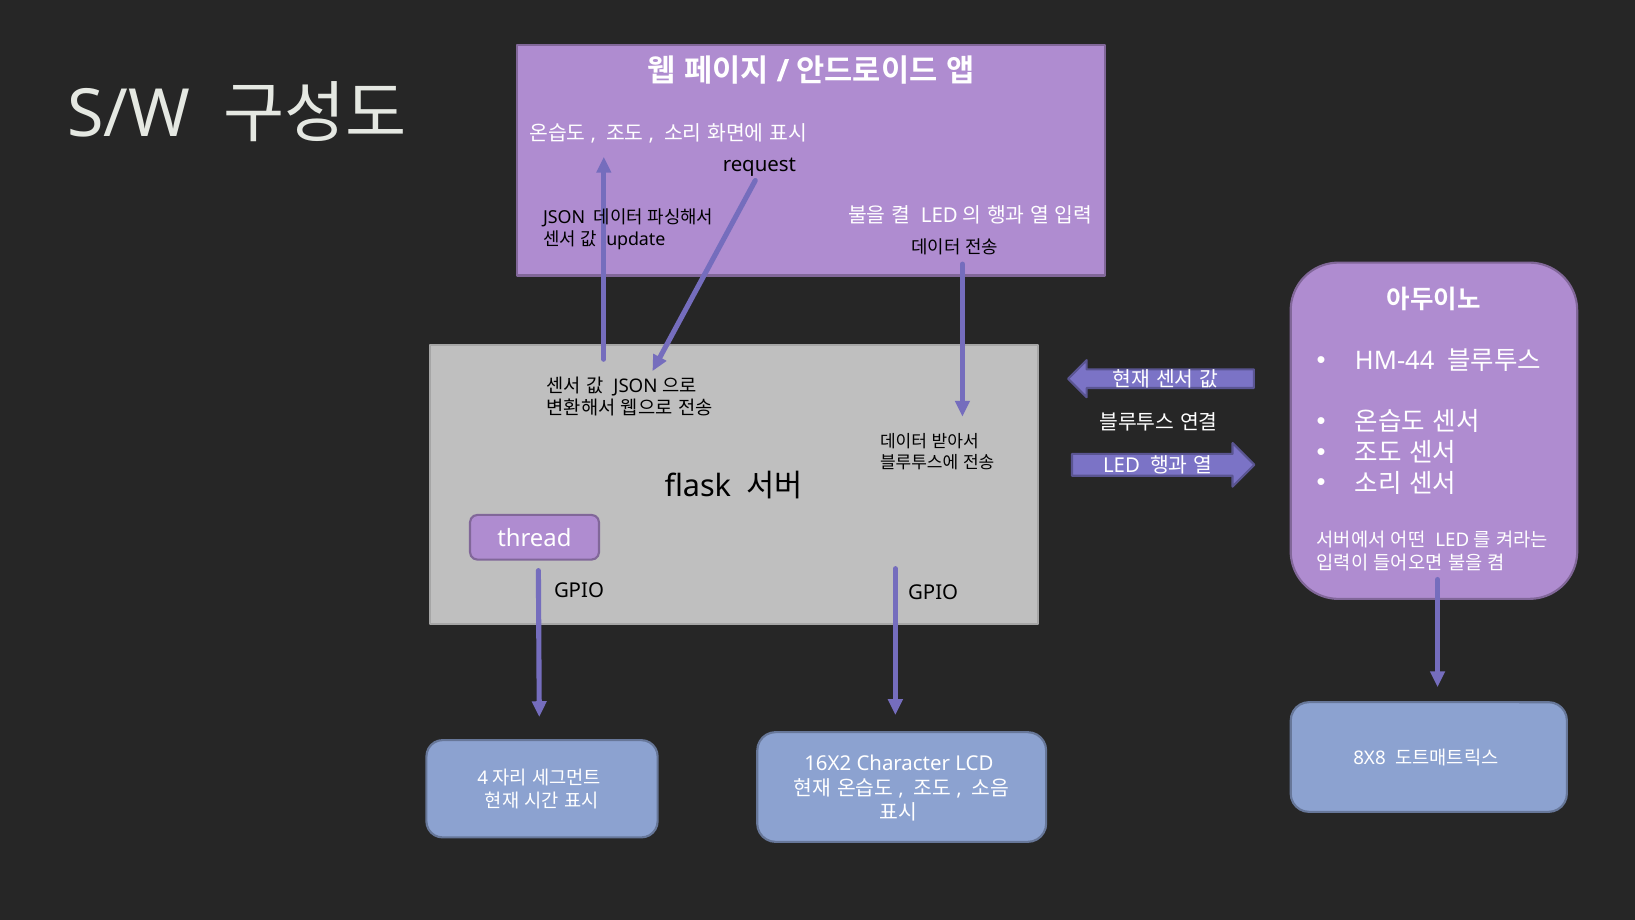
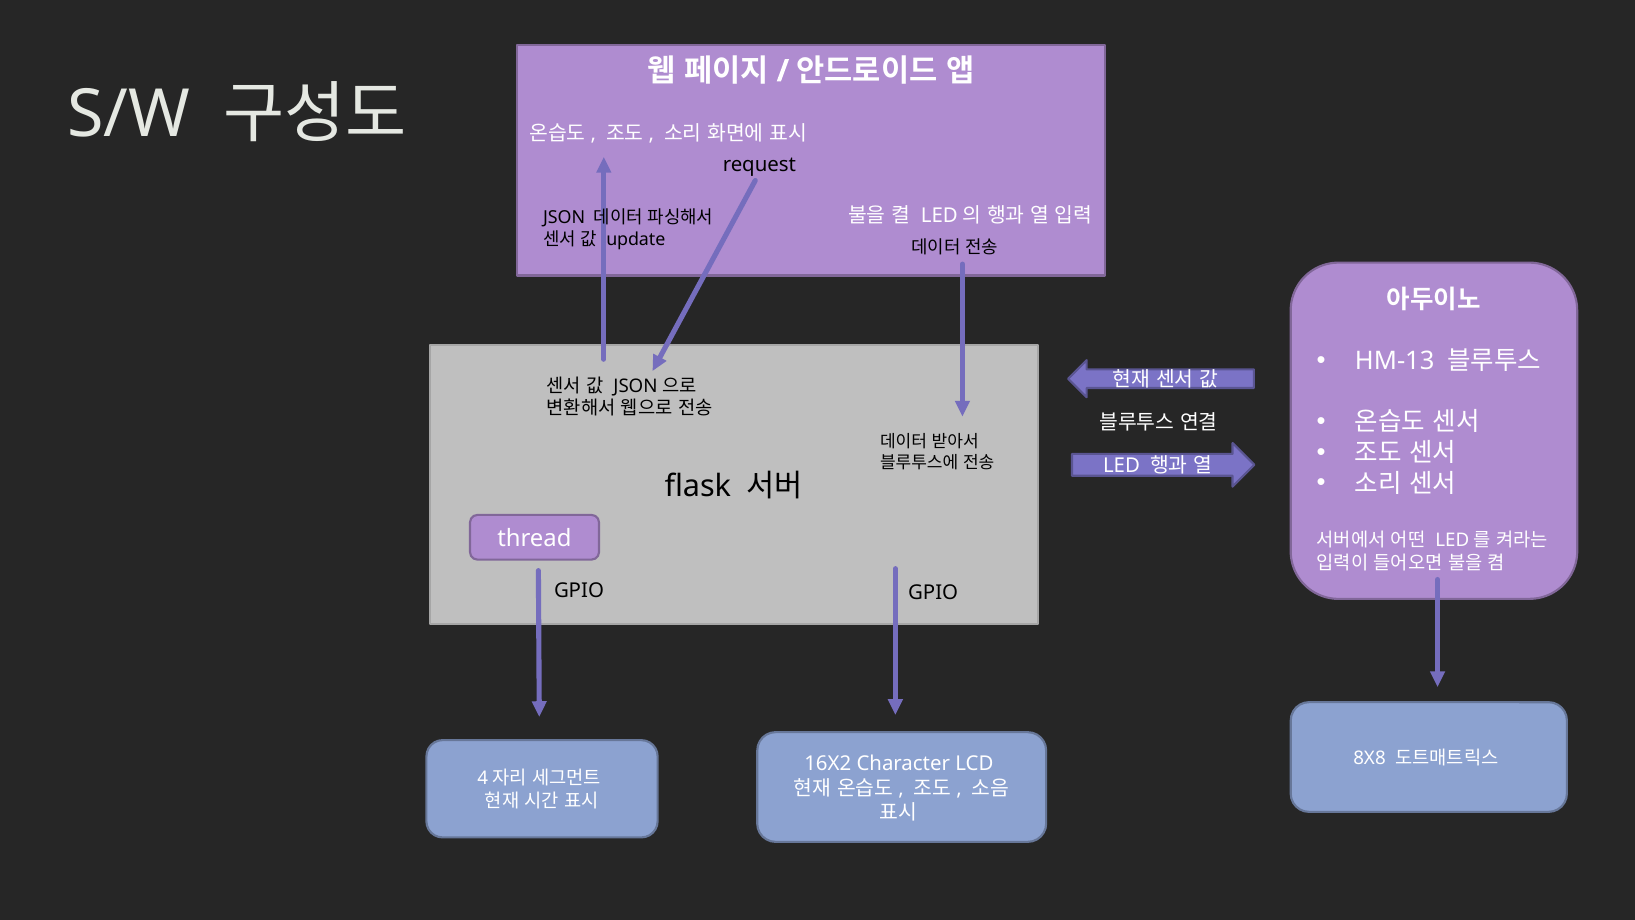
HM-44: HM-44 -> HM-13
